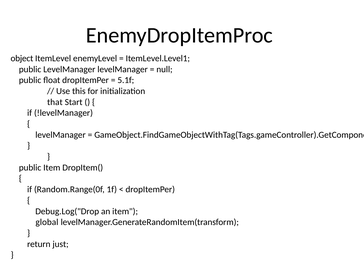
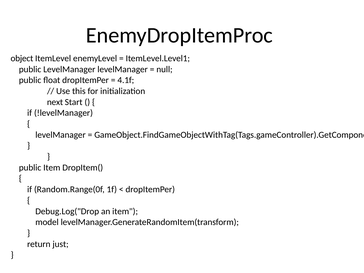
5.1f: 5.1f -> 4.1f
that: that -> next
global: global -> model
